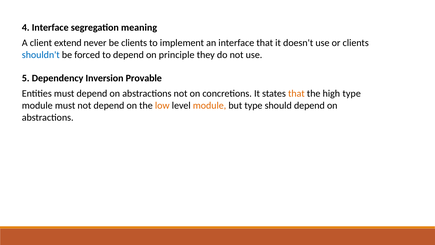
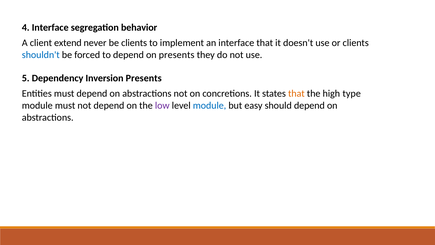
meaning: meaning -> behavior
on principle: principle -> presents
Inversion Provable: Provable -> Presents
low colour: orange -> purple
module at (210, 105) colour: orange -> blue
but type: type -> easy
